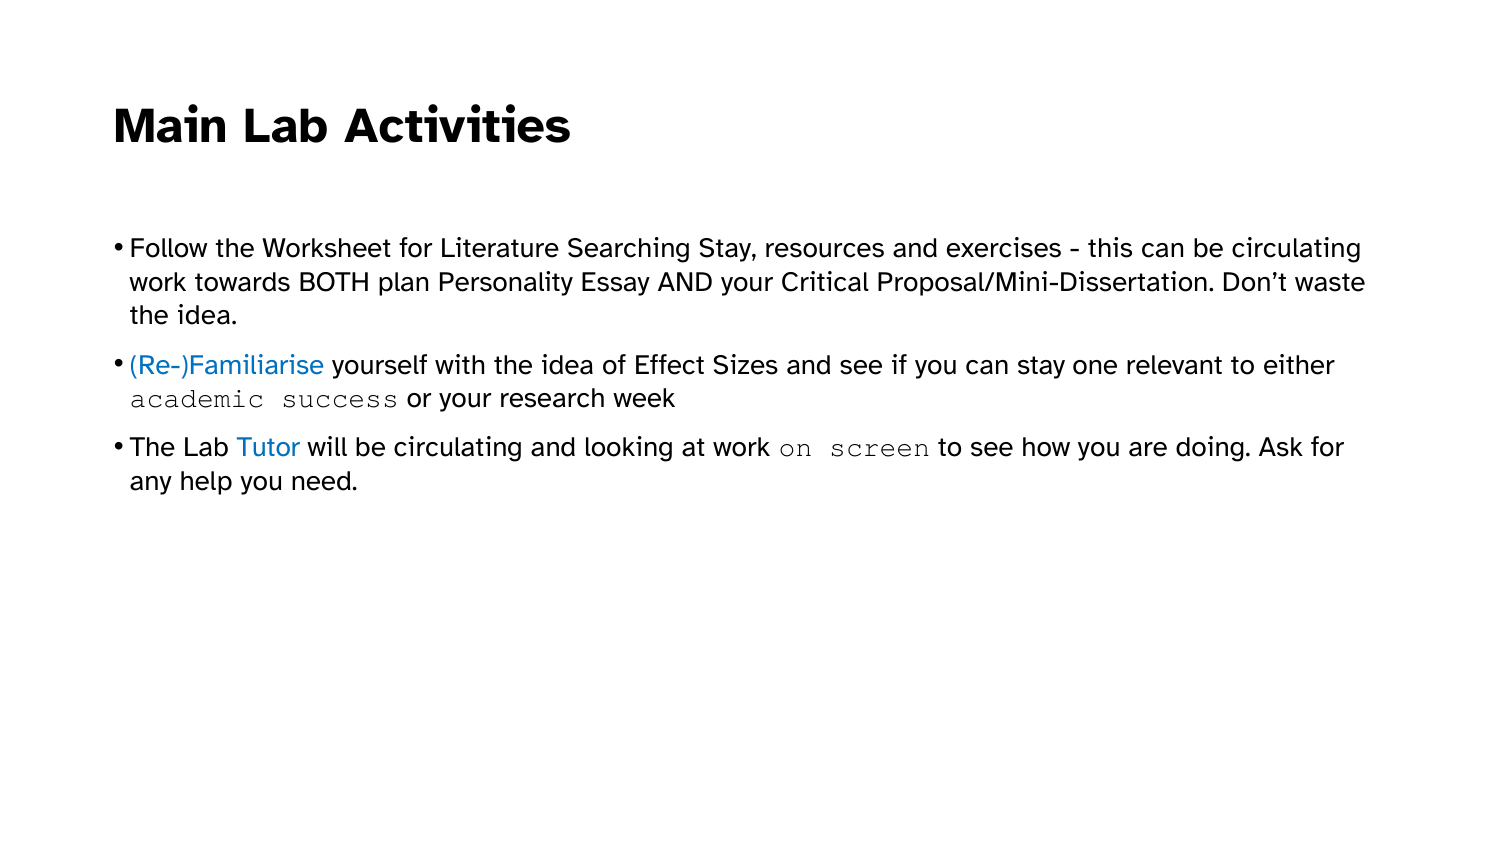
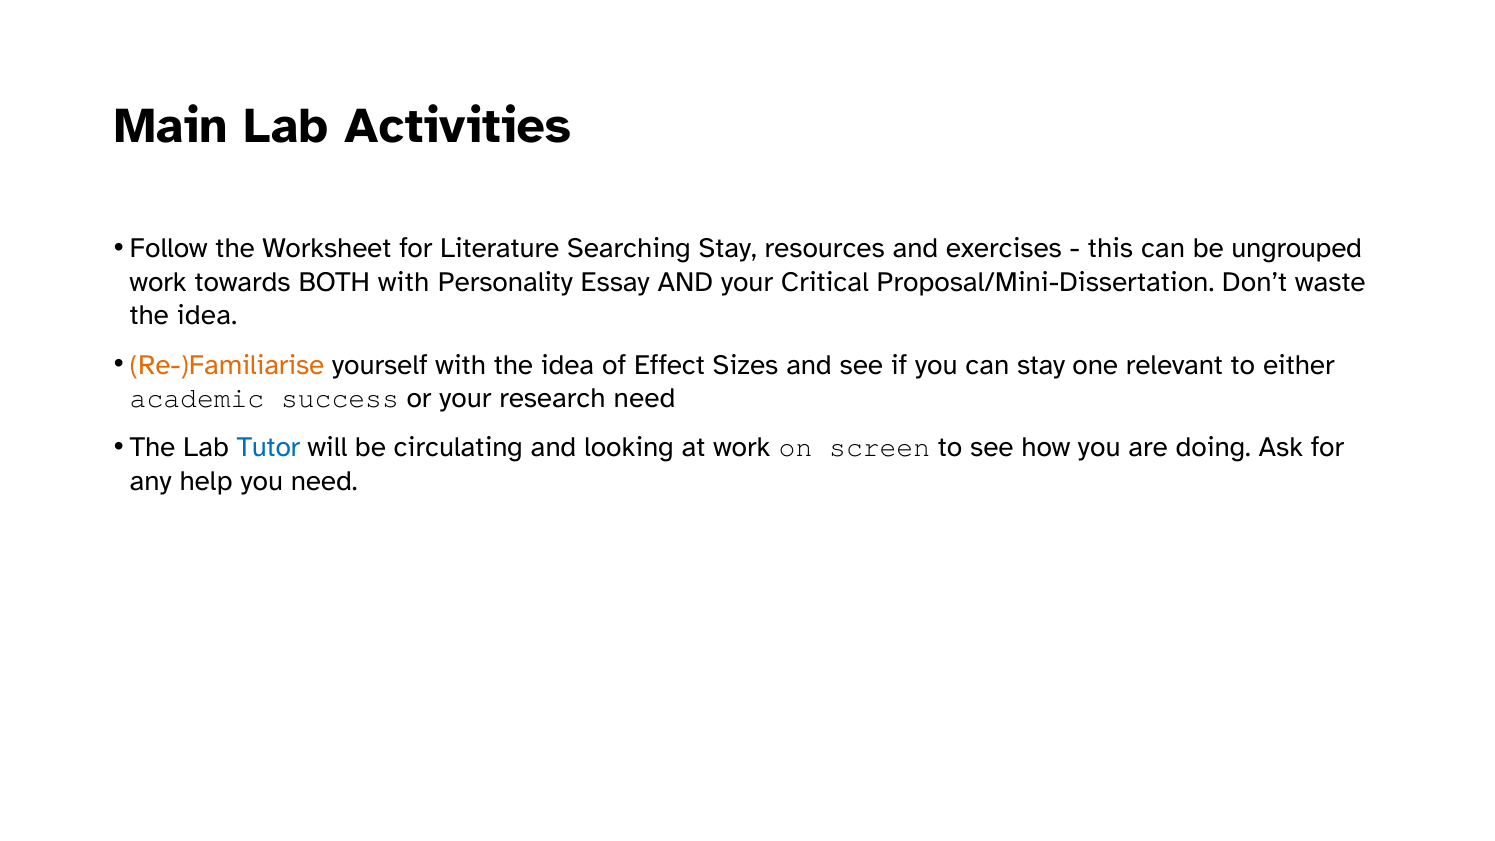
can be circulating: circulating -> ungrouped
BOTH plan: plan -> with
Re-)Familiarise colour: blue -> orange
research week: week -> need
